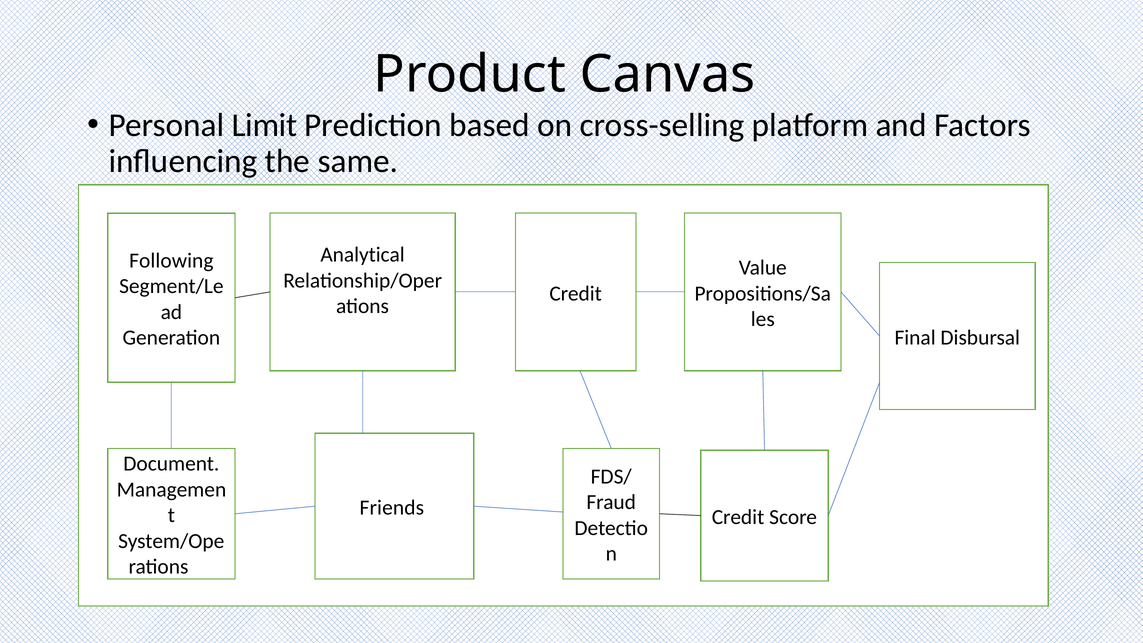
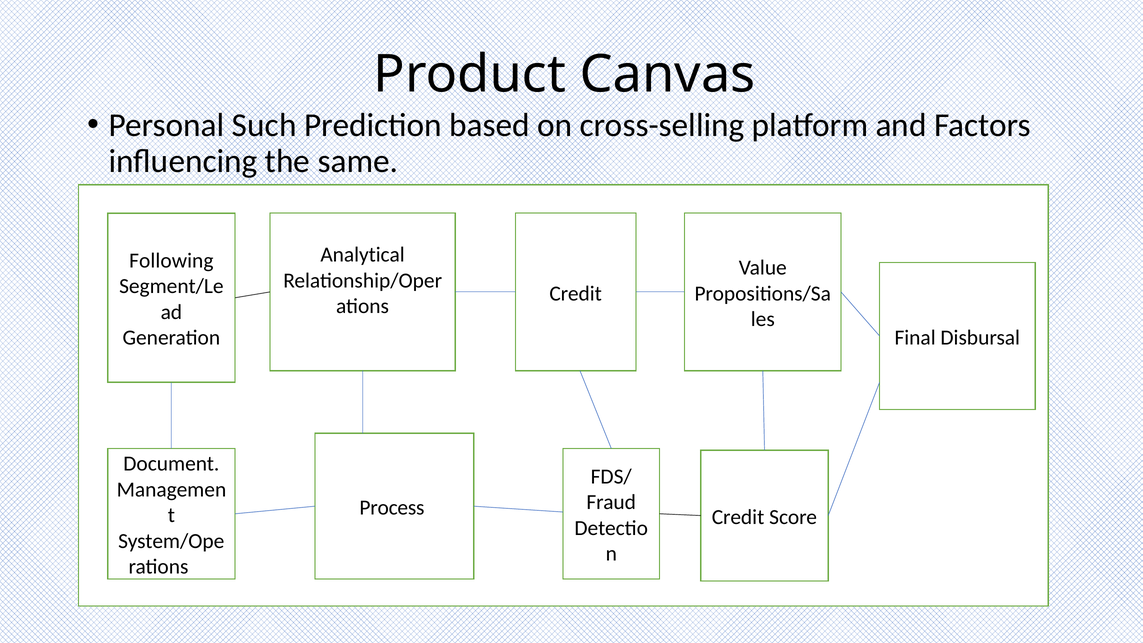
Limit: Limit -> Such
Friends: Friends -> Process
